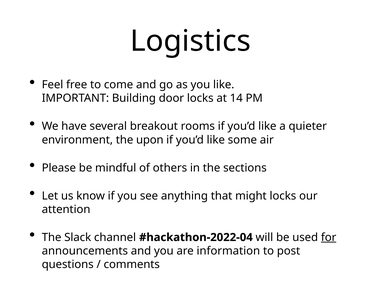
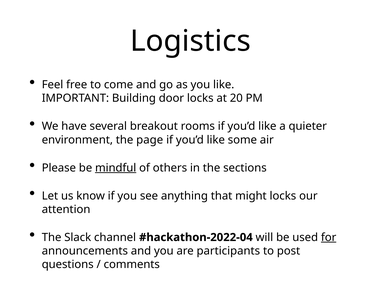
14: 14 -> 20
upon: upon -> page
mindful underline: none -> present
information: information -> participants
